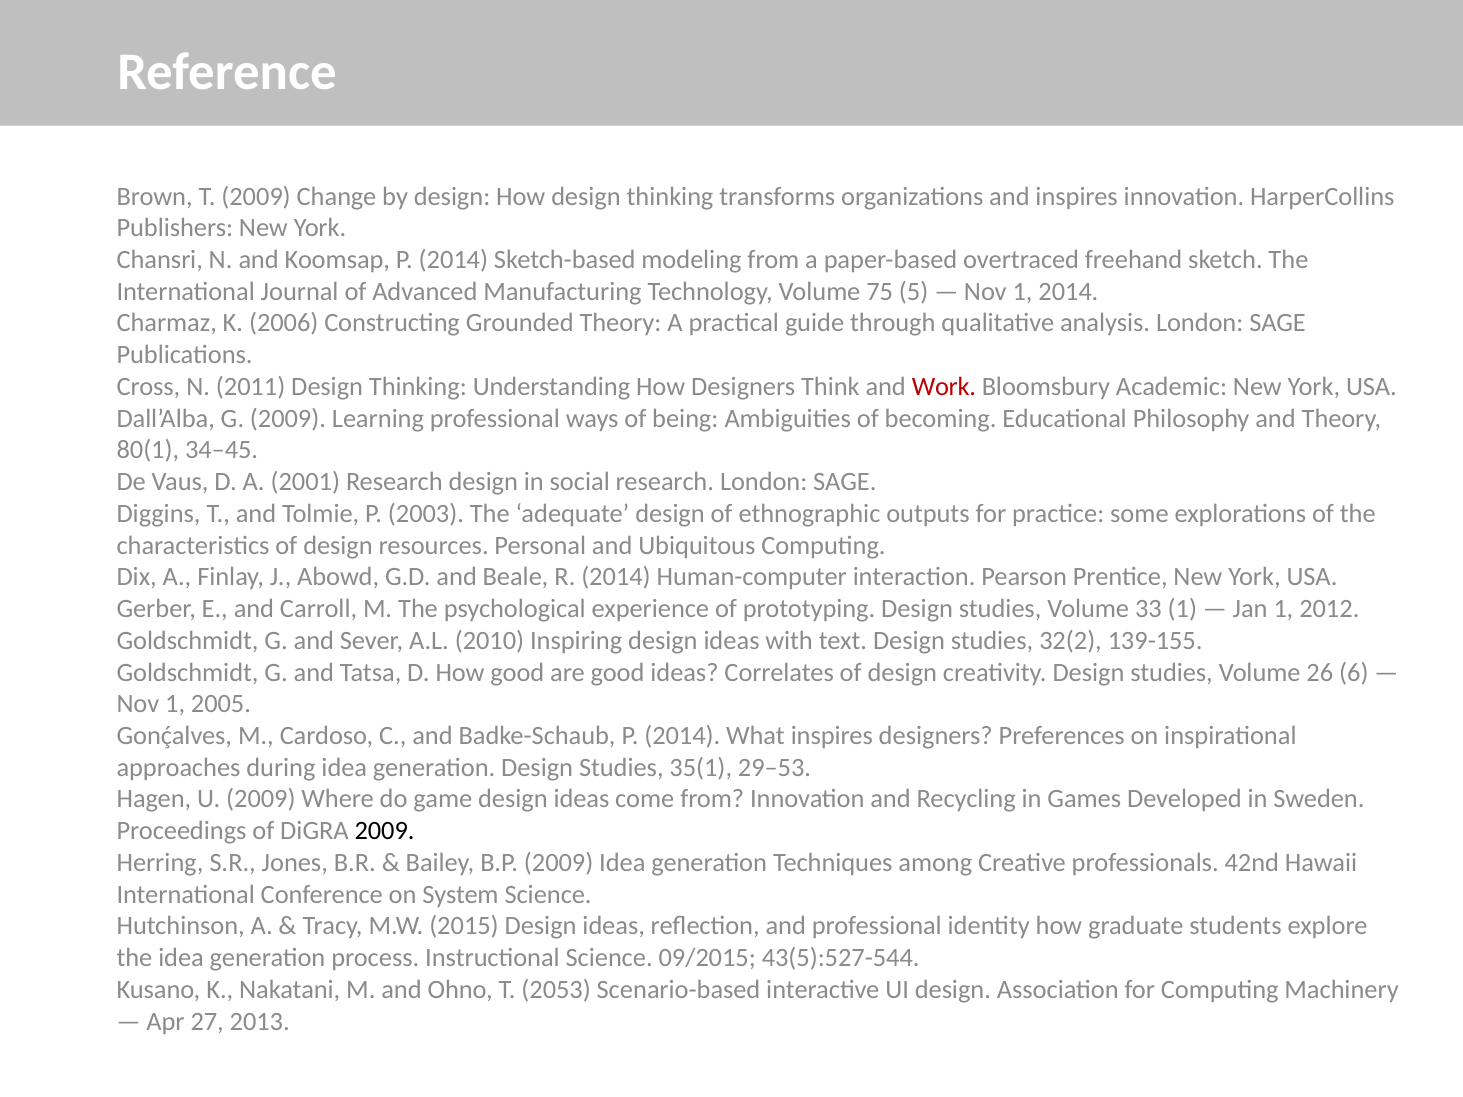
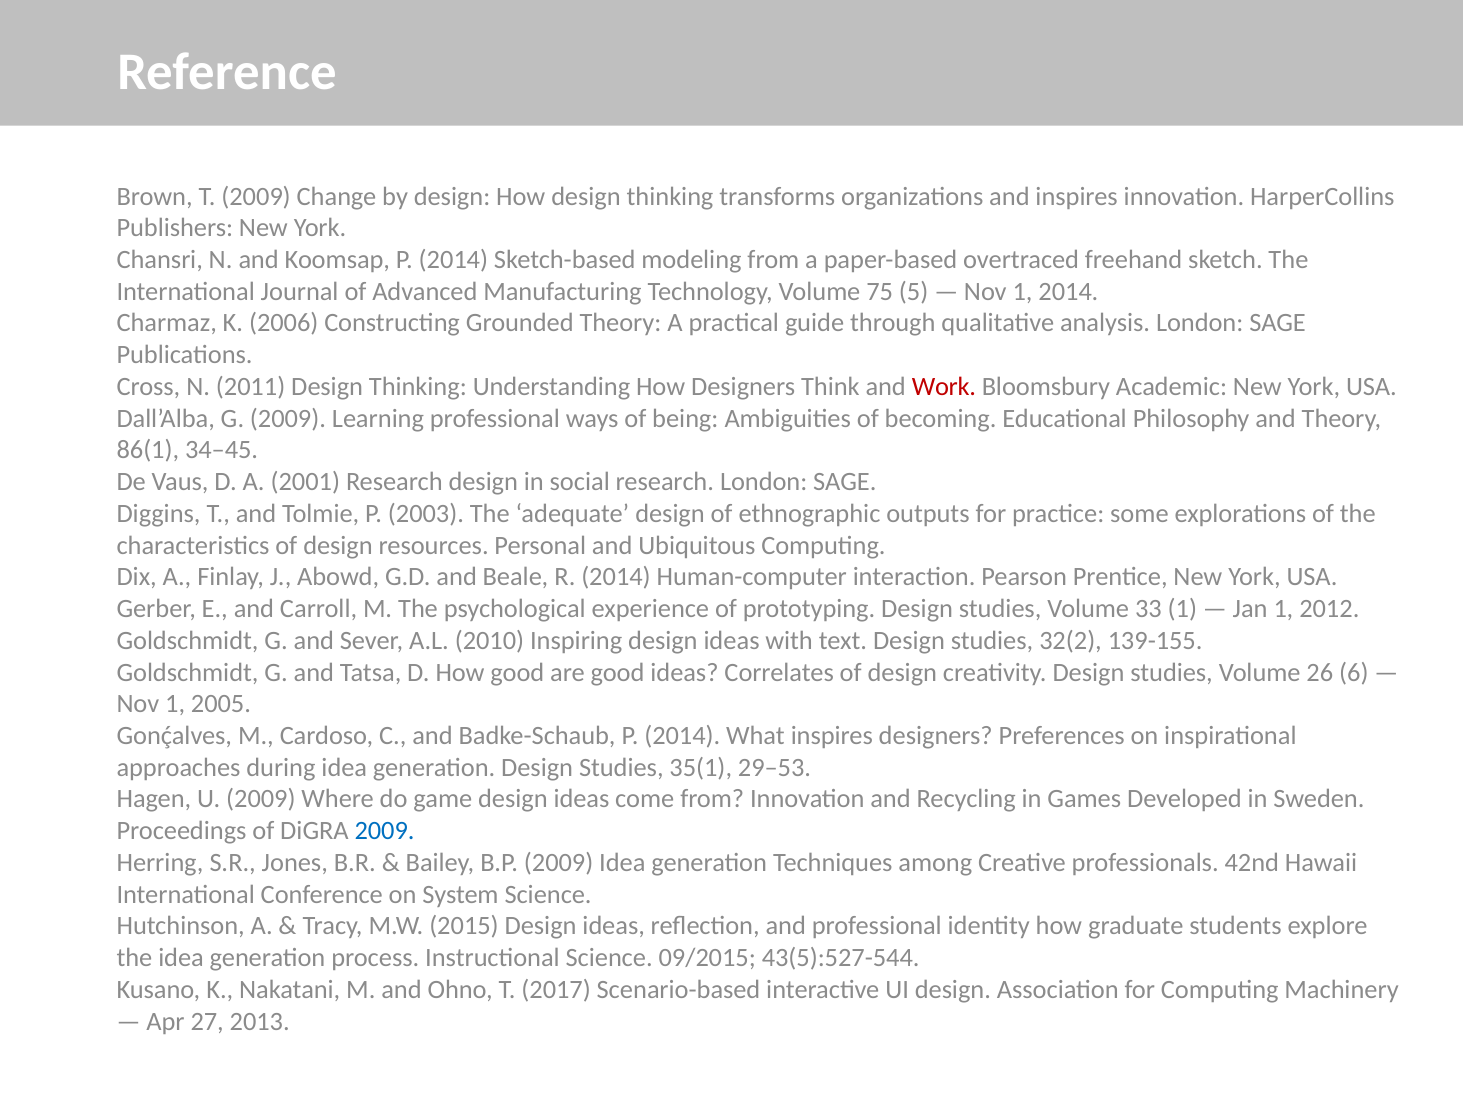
80(1: 80(1 -> 86(1
2009 at (385, 831) colour: black -> blue
2053: 2053 -> 2017
